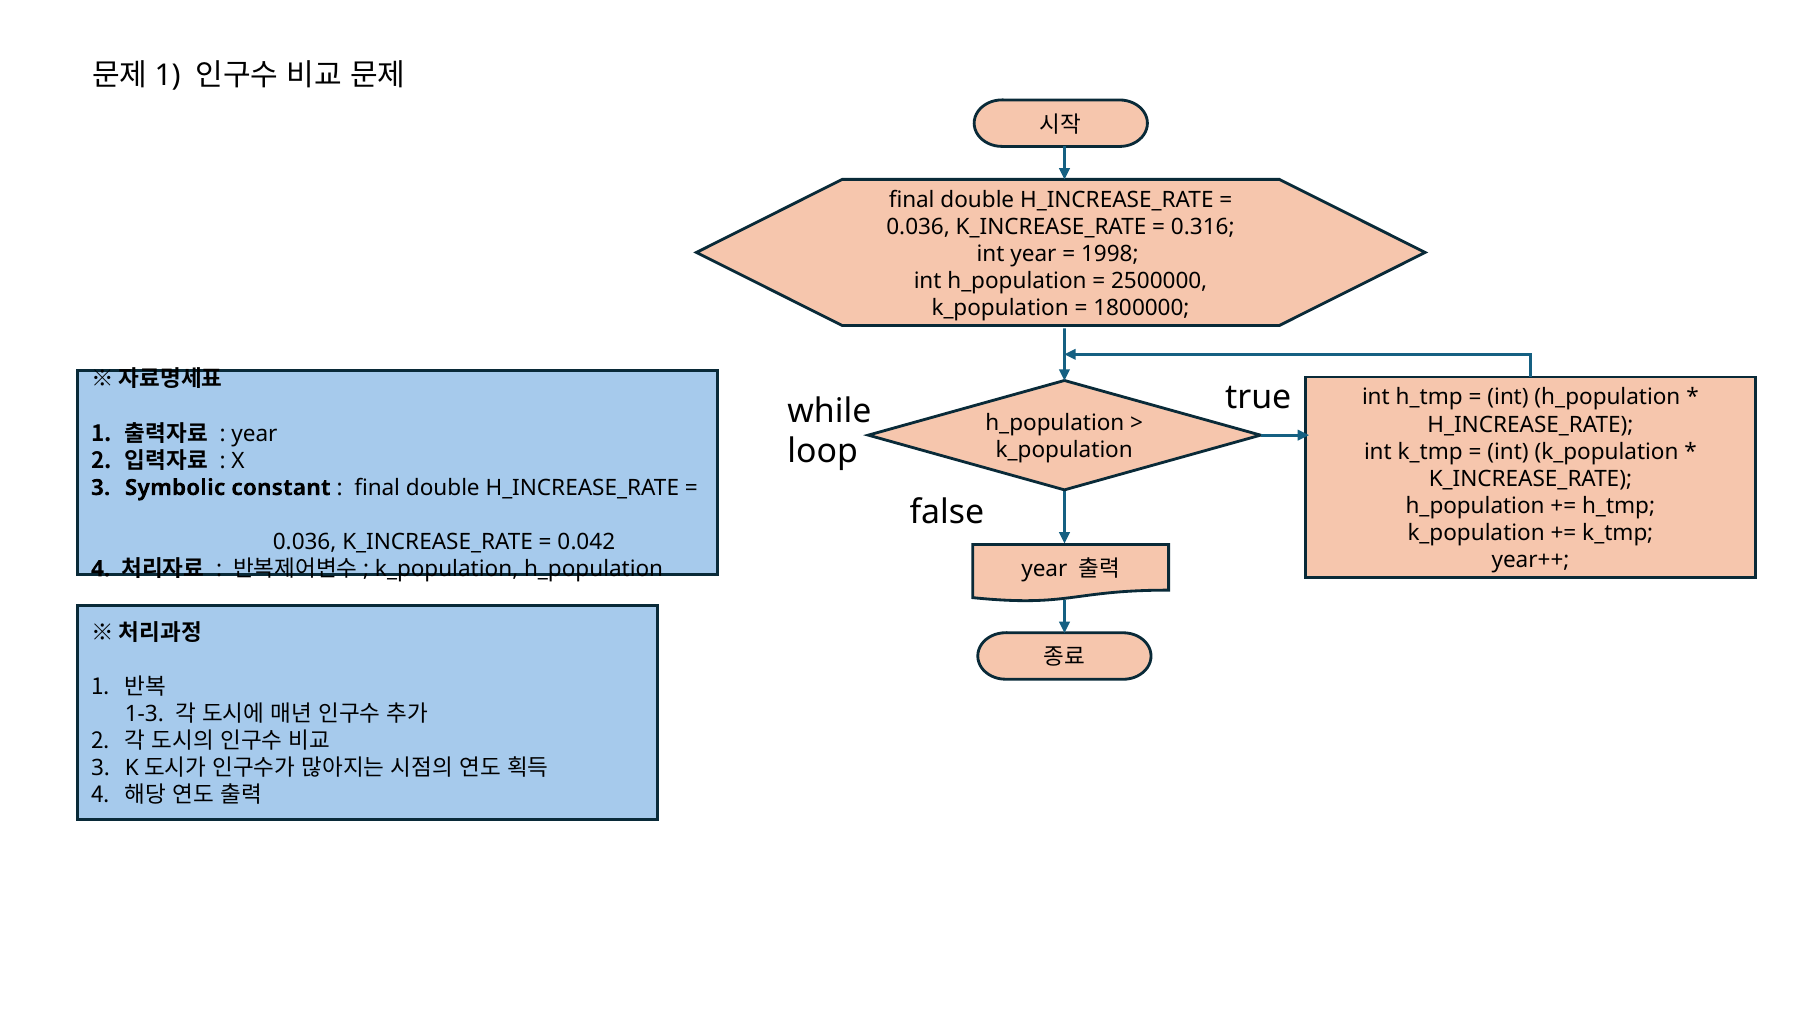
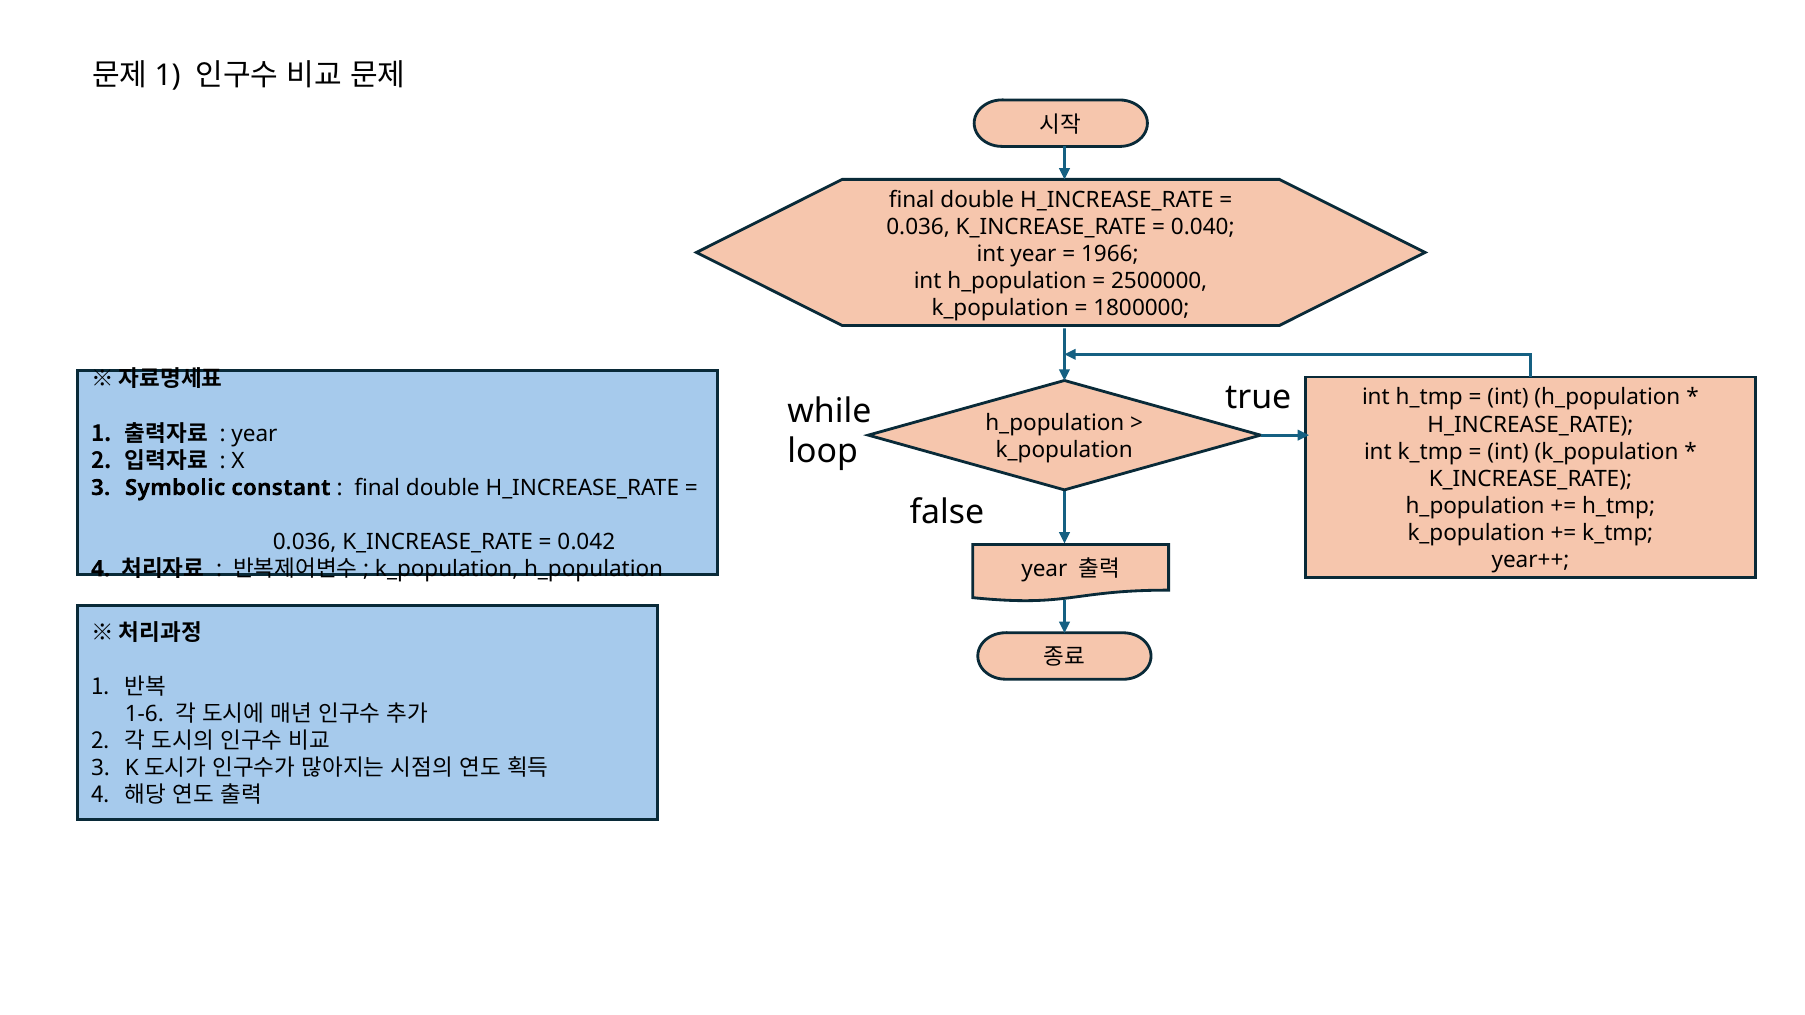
0.316: 0.316 -> 0.040
1998: 1998 -> 1966
1-3: 1-3 -> 1-6
